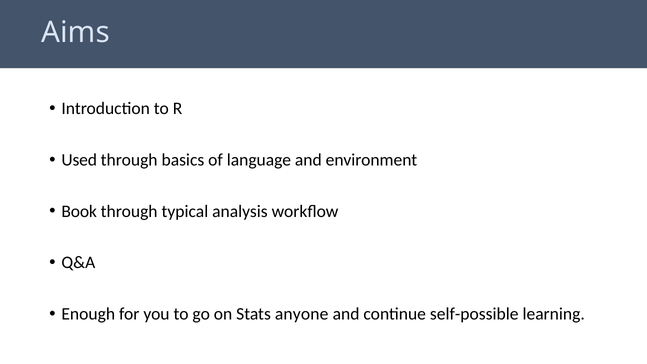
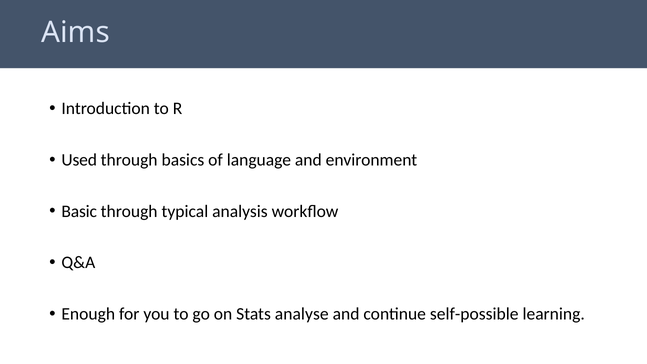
Book: Book -> Basic
anyone: anyone -> analyse
